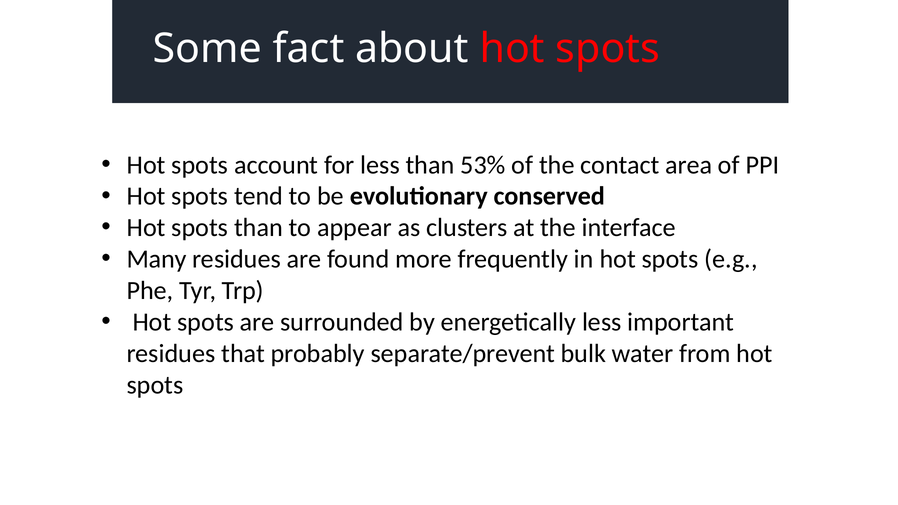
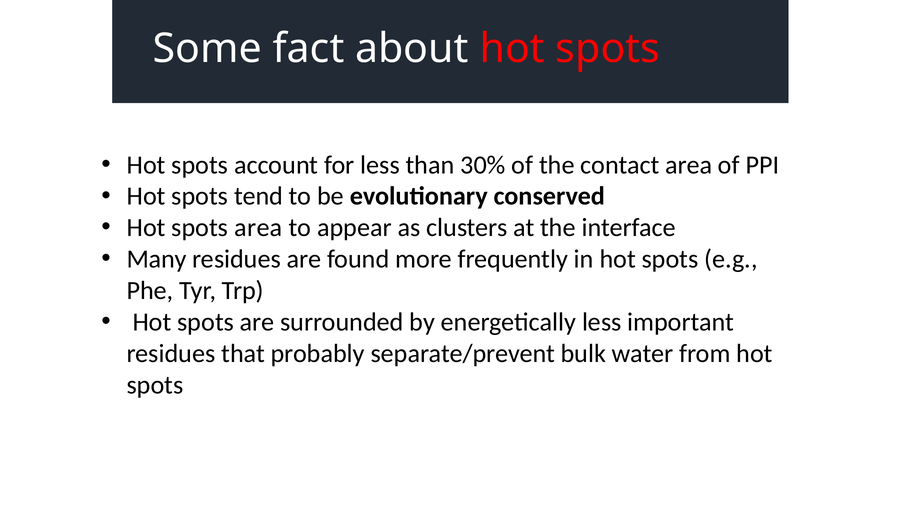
53%: 53% -> 30%
spots than: than -> area
